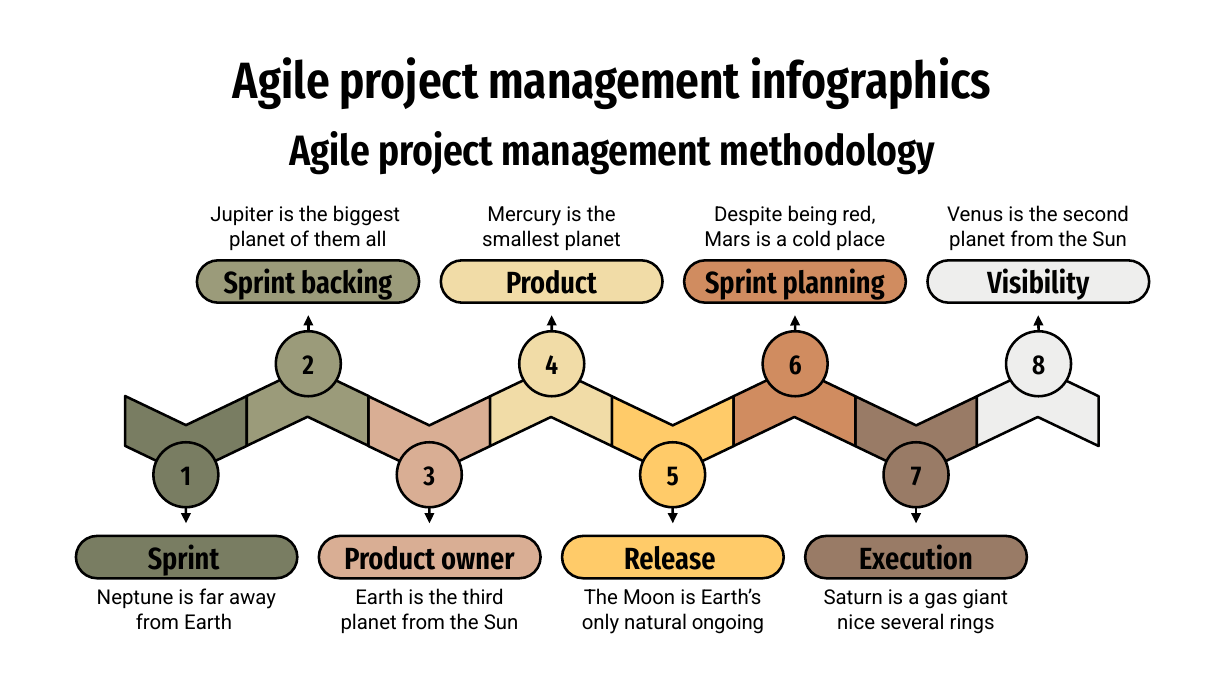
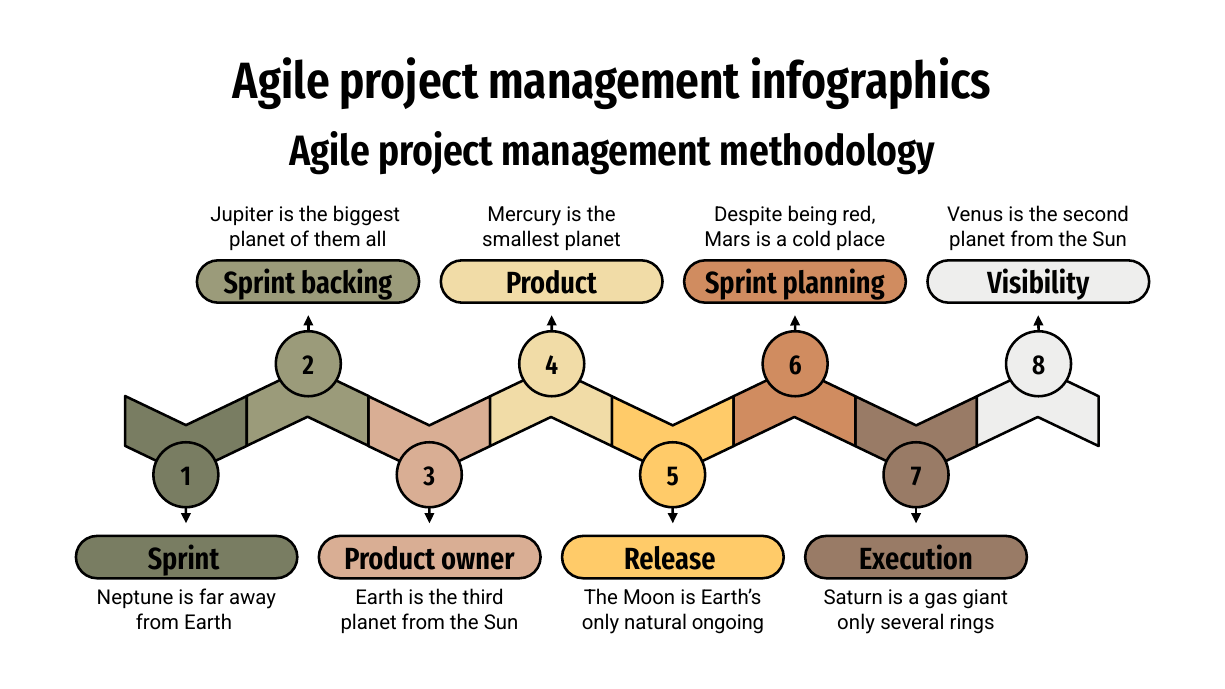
nice at (856, 622): nice -> only
